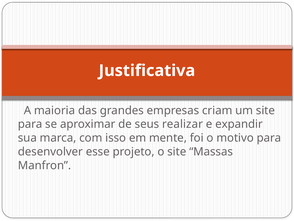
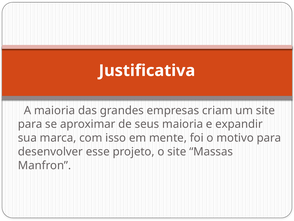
seus realizar: realizar -> maioria
